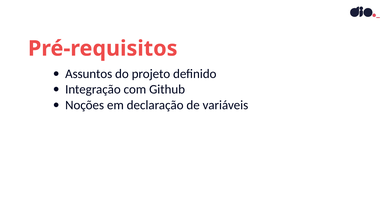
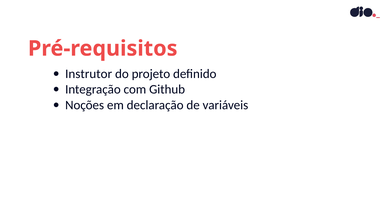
Assuntos: Assuntos -> Instrutor
